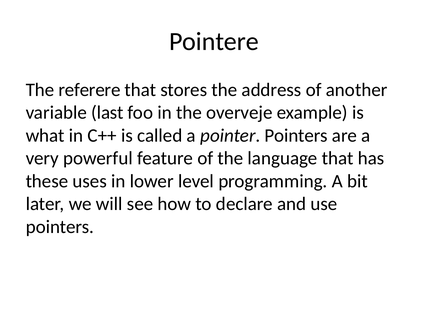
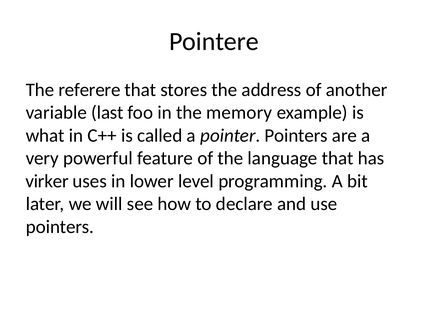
overveje: overveje -> memory
these: these -> virker
